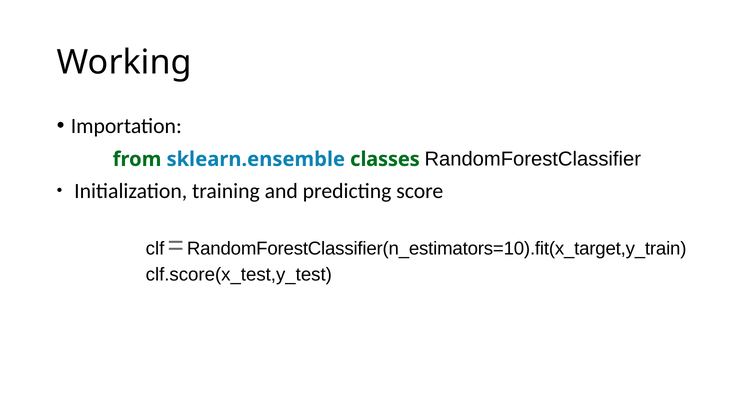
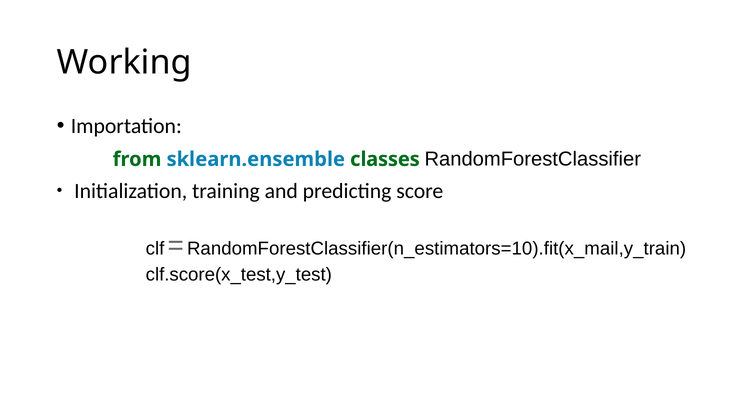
RandomForestClassifier(n_estimators=10).fit(x_target,y_train: RandomForestClassifier(n_estimators=10).fit(x_target,y_train -> RandomForestClassifier(n_estimators=10).fit(x_mail,y_train
